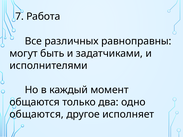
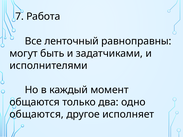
различных: различных -> ленточный
